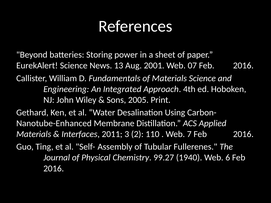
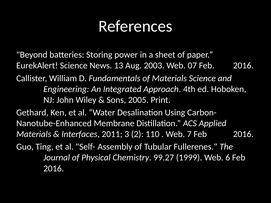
2001: 2001 -> 2003
1940: 1940 -> 1999
